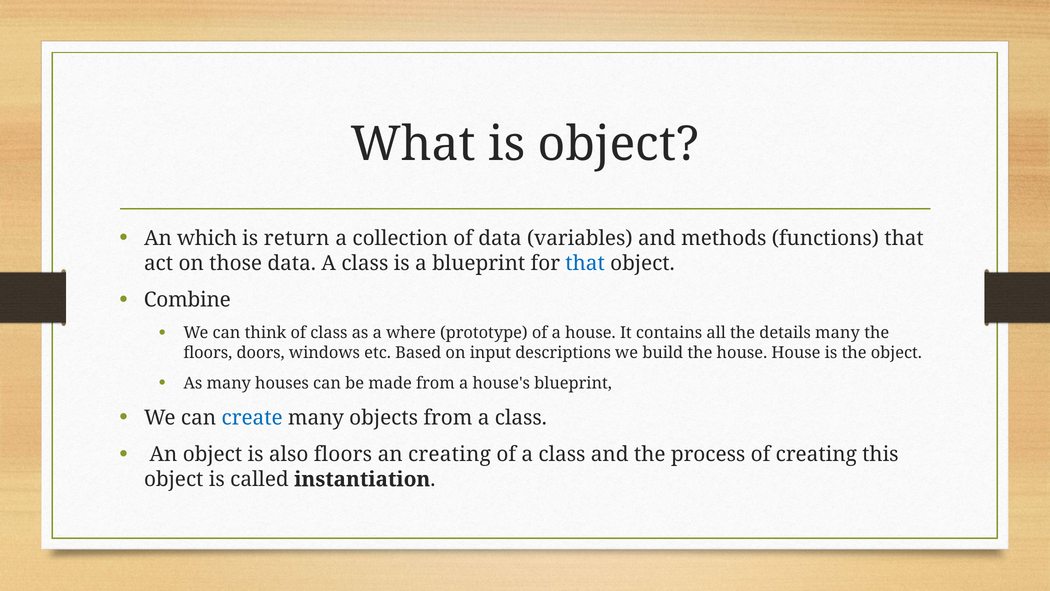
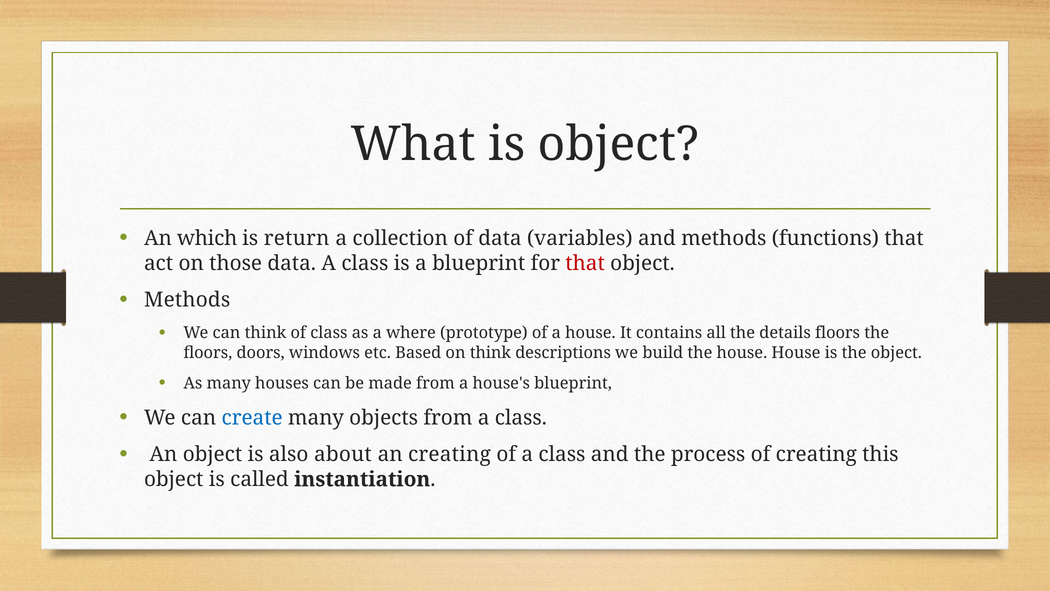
that at (585, 263) colour: blue -> red
Combine at (187, 300): Combine -> Methods
details many: many -> floors
on input: input -> think
also floors: floors -> about
